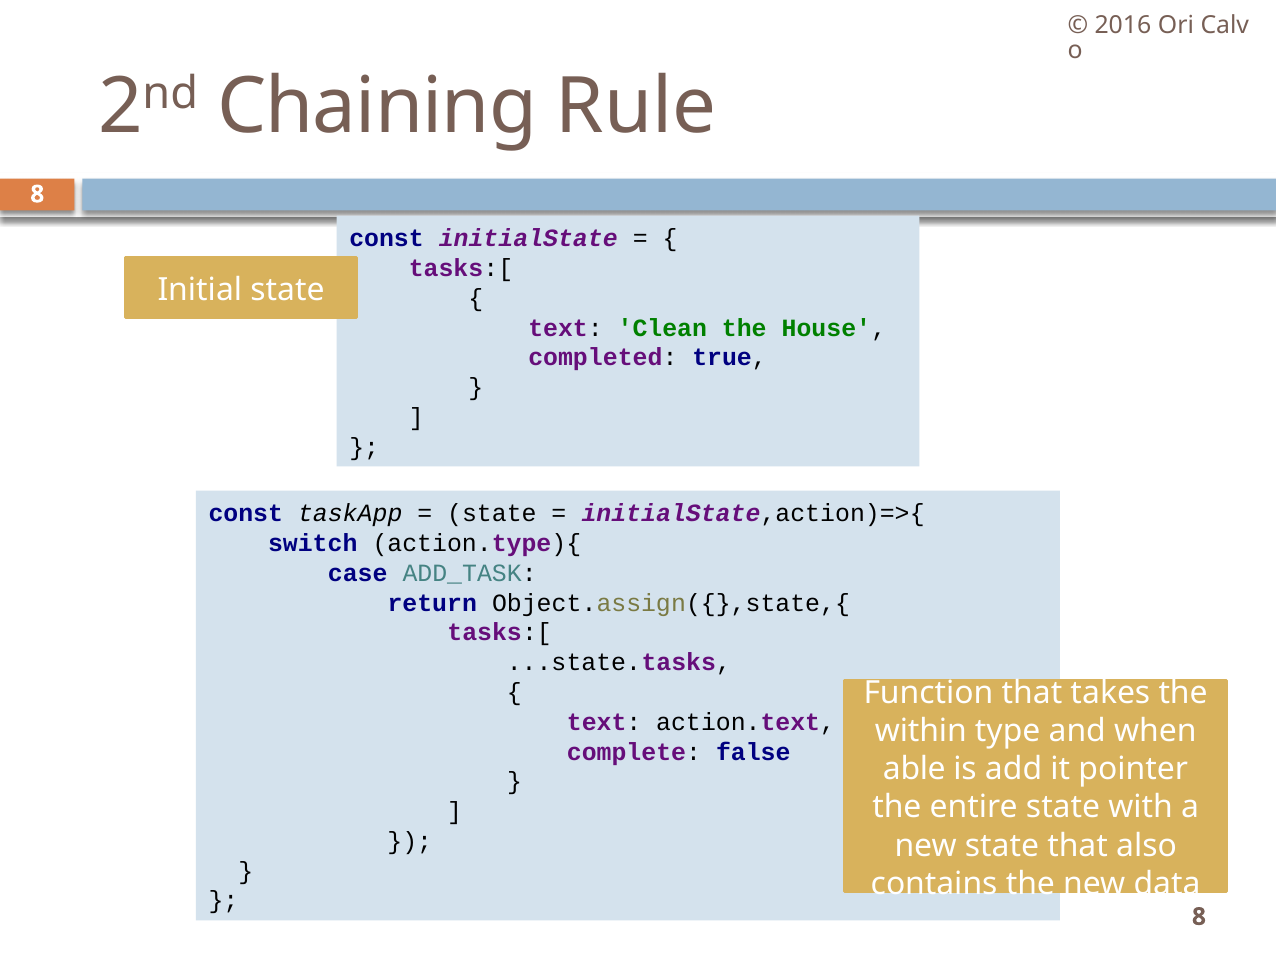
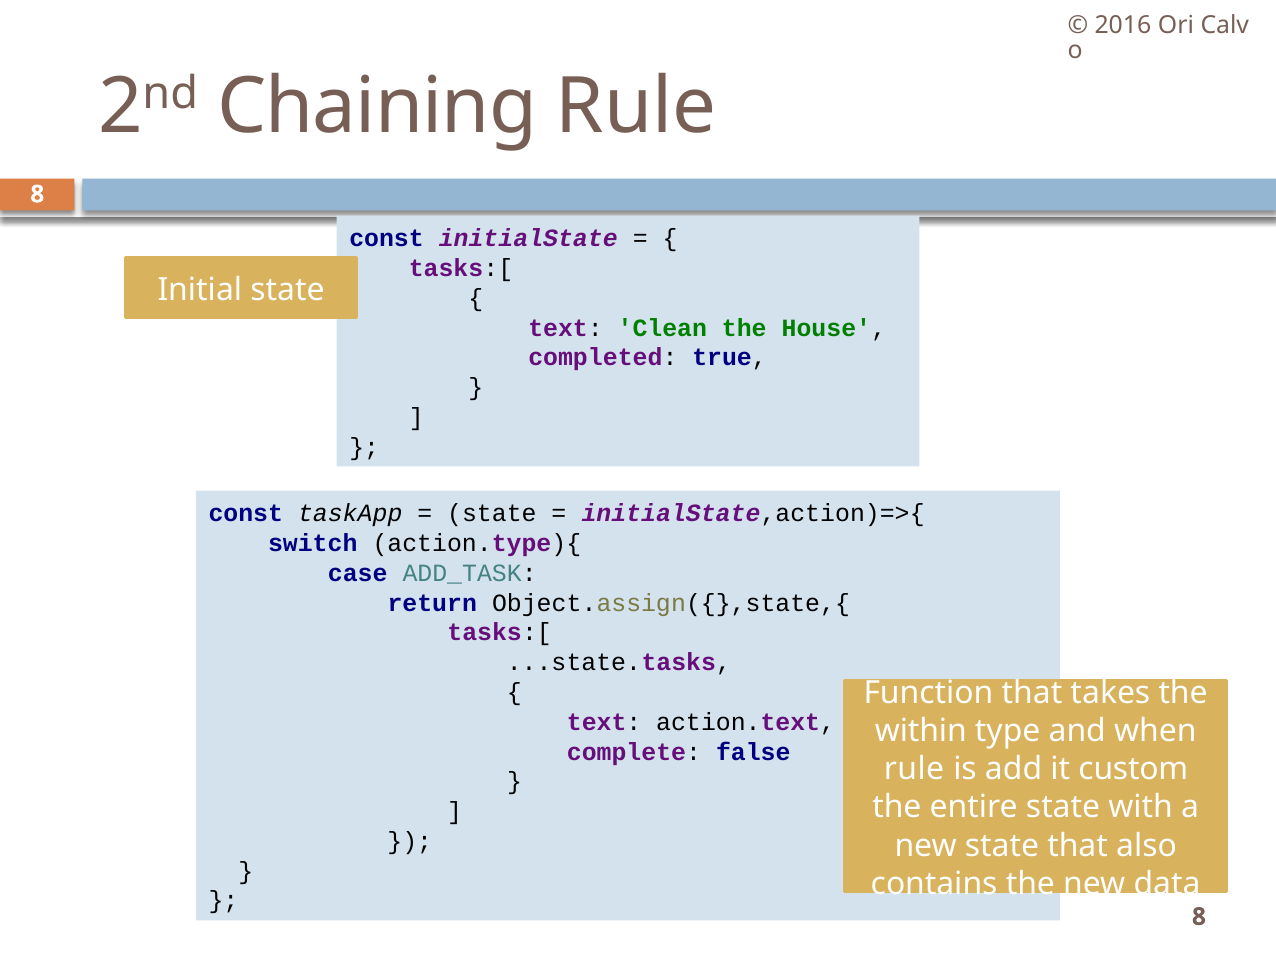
able at (914, 769): able -> rule
pointer: pointer -> custom
